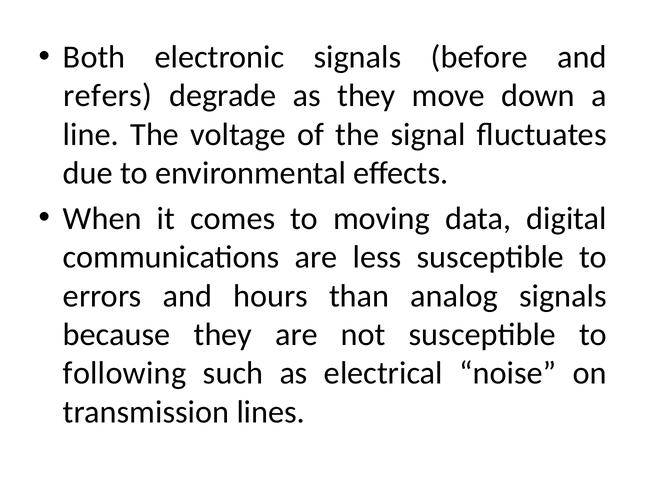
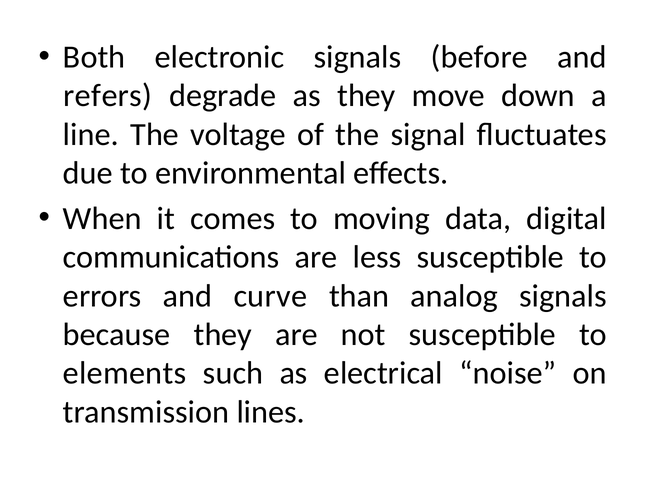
hours: hours -> curve
following: following -> elements
